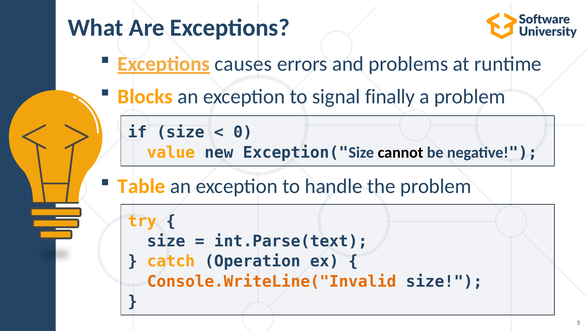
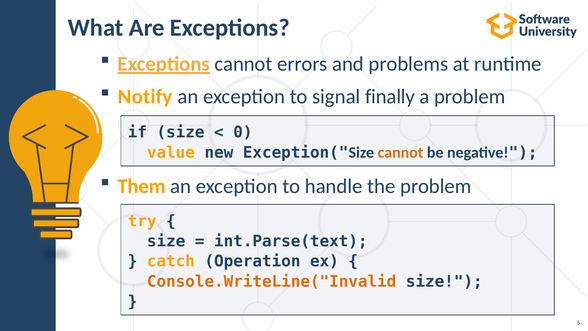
causes at (243, 64): causes -> cannot
Blocks: Blocks -> Notify
cannot at (400, 152) colour: black -> orange
Table: Table -> Them
